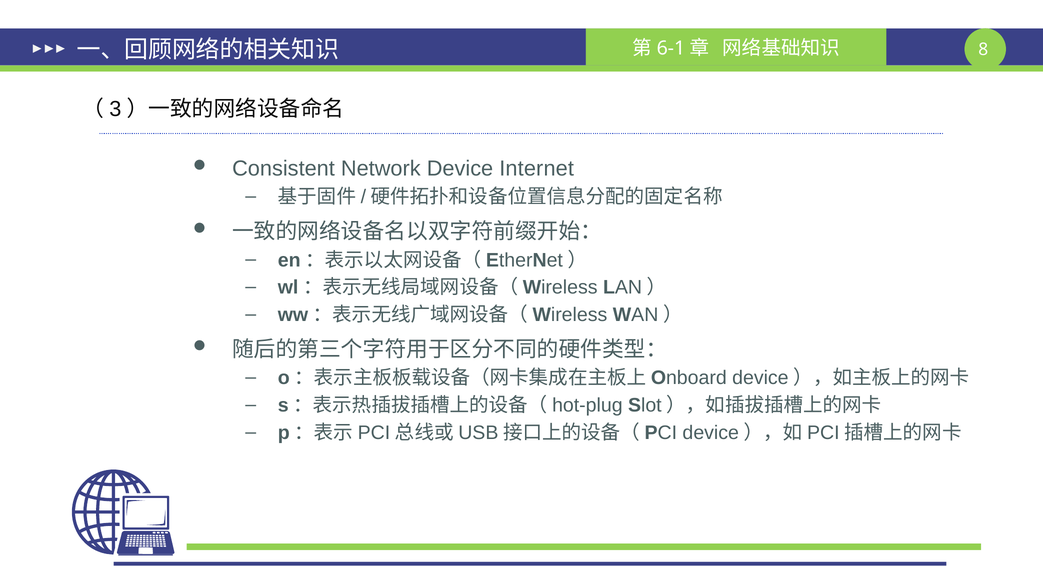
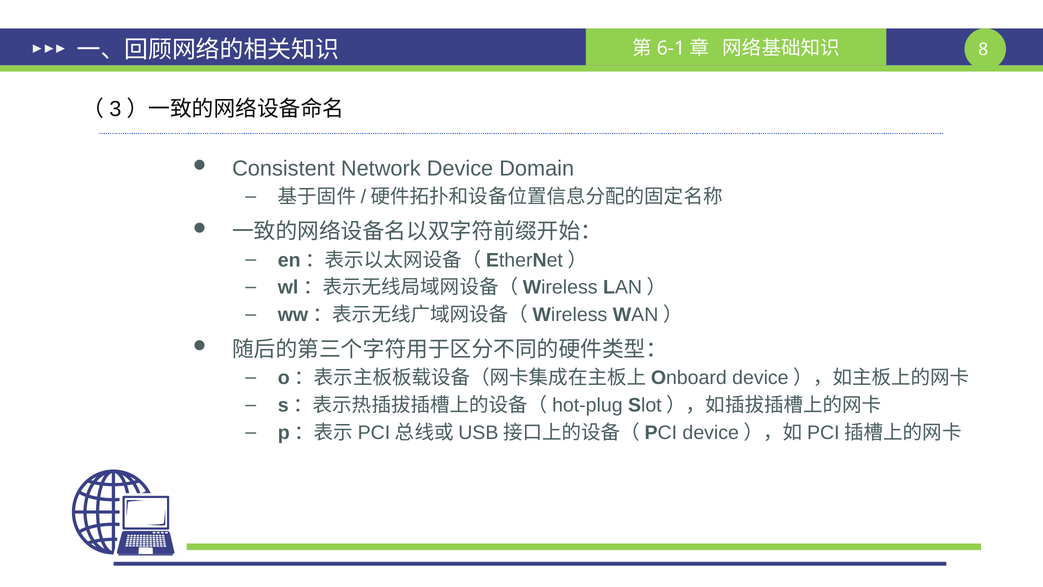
Internet: Internet -> Domain
